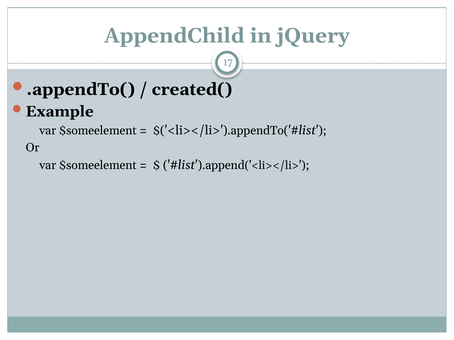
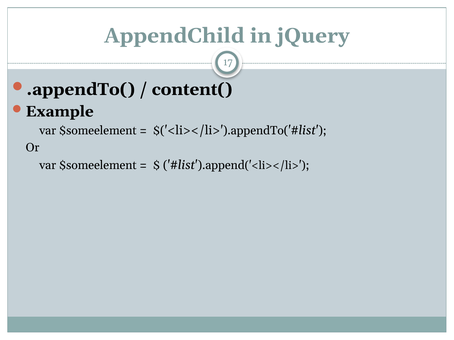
created(: created( -> content(
